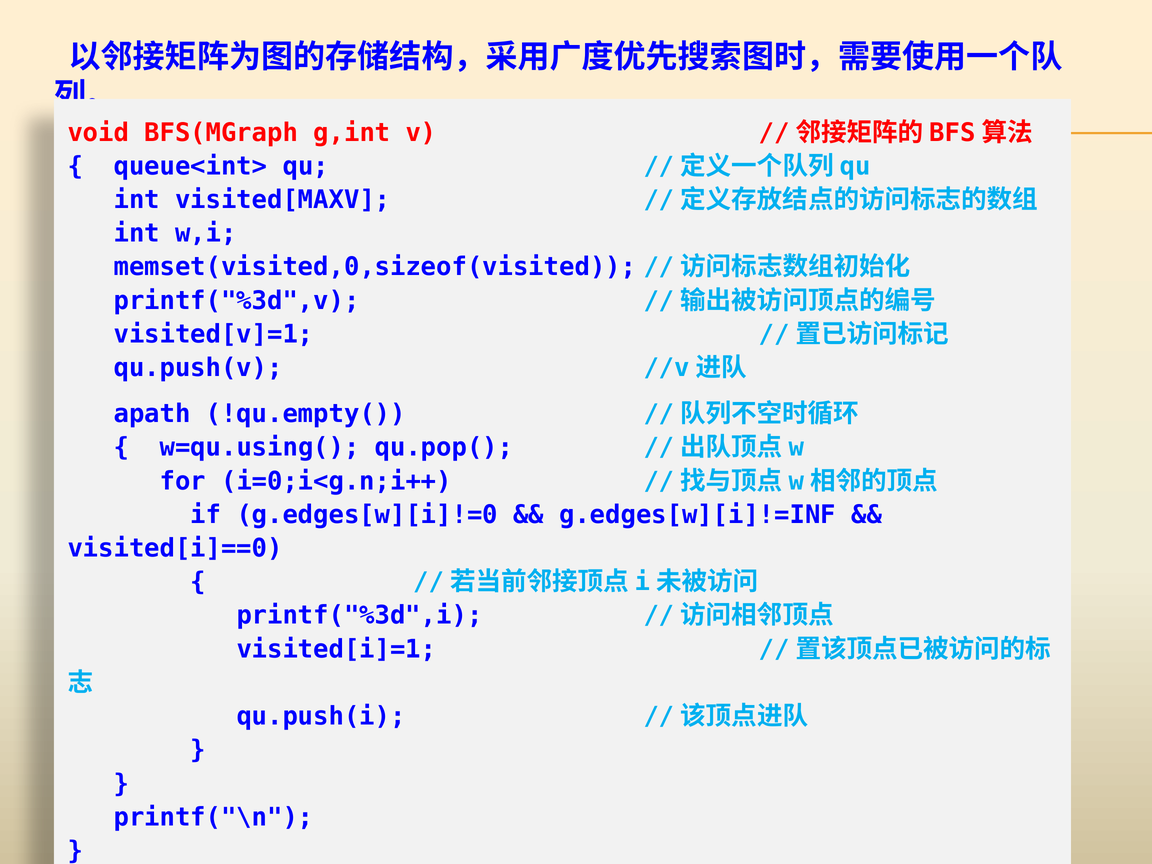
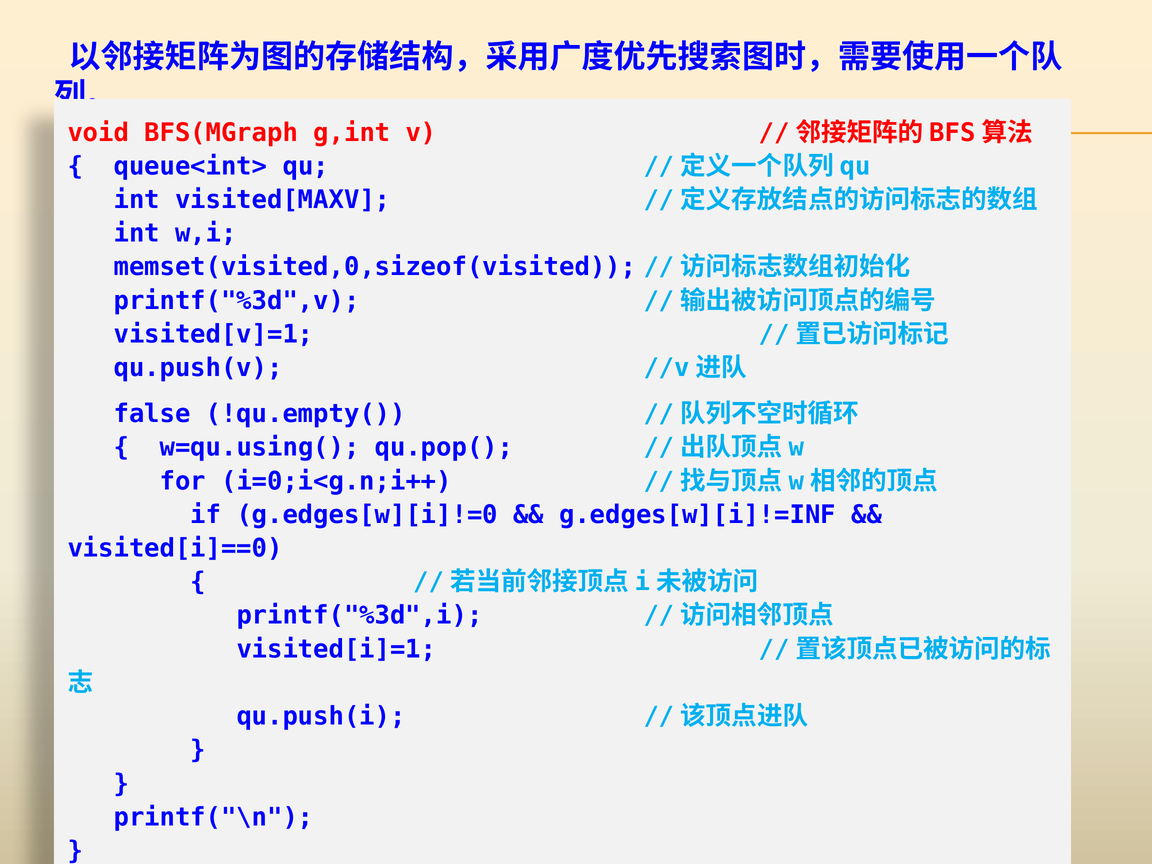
apath: apath -> false
